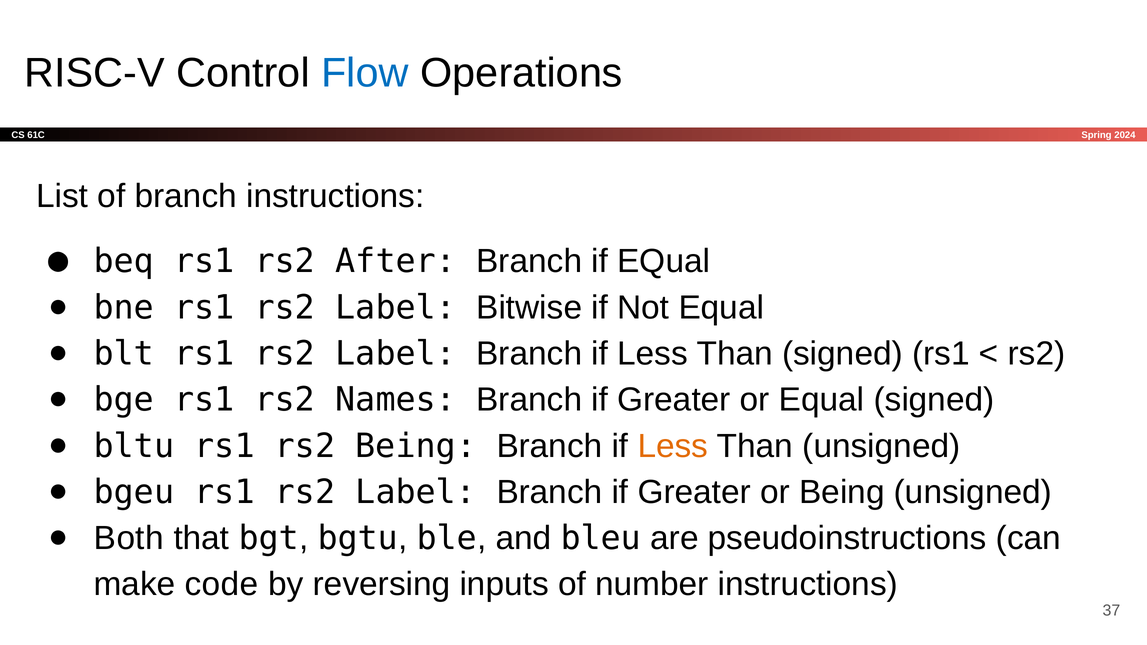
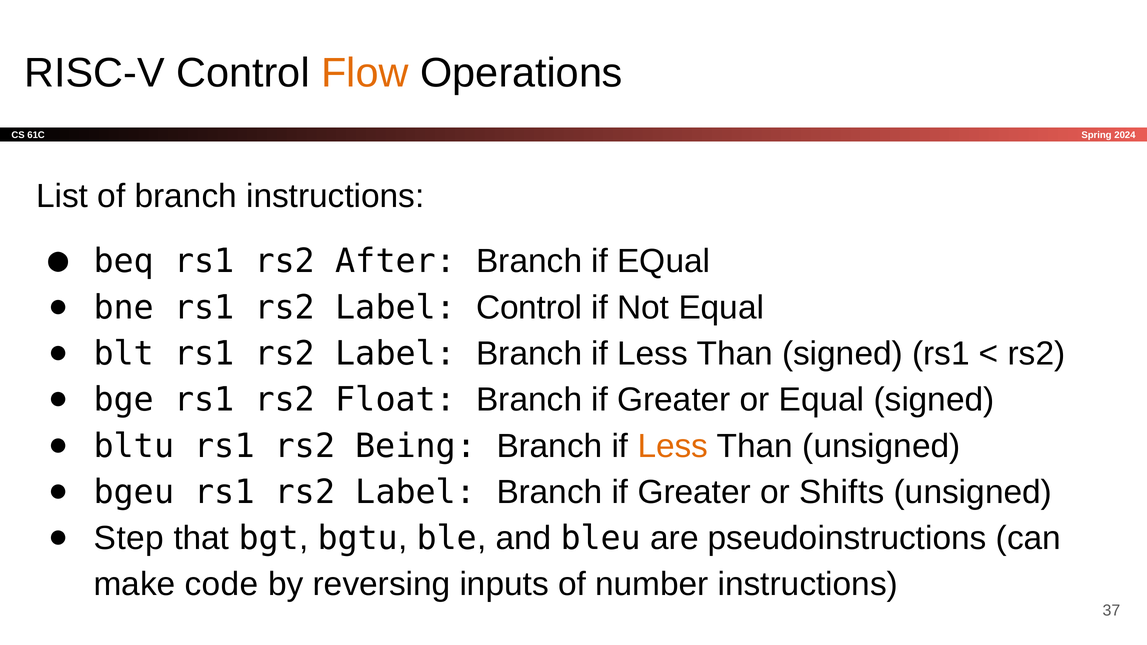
Flow colour: blue -> orange
Label Bitwise: Bitwise -> Control
Names: Names -> Float
or Being: Being -> Shifts
Both: Both -> Step
